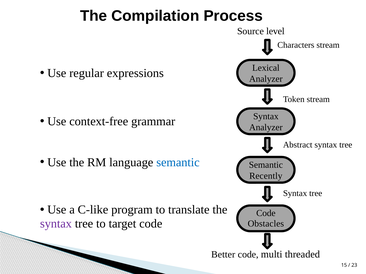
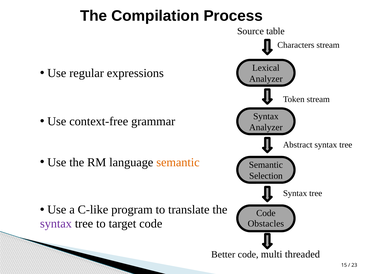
level: level -> table
semantic at (178, 163) colour: blue -> orange
Recently: Recently -> Selection
